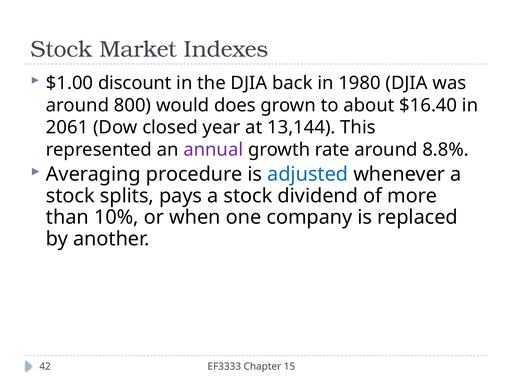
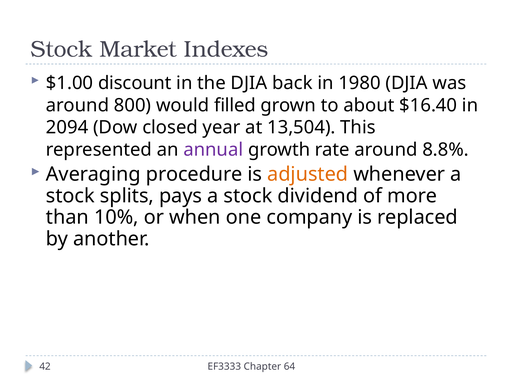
does: does -> filled
2061: 2061 -> 2094
13,144: 13,144 -> 13,504
adjusted colour: blue -> orange
15: 15 -> 64
